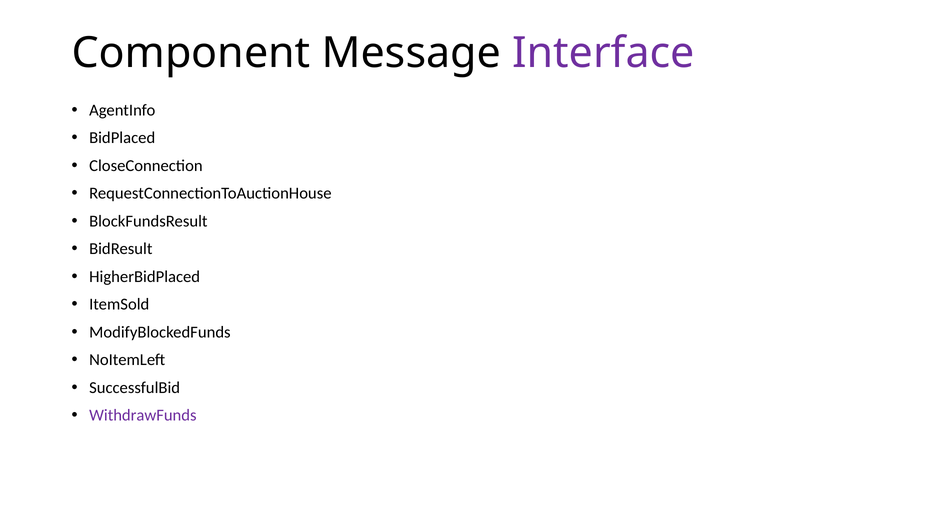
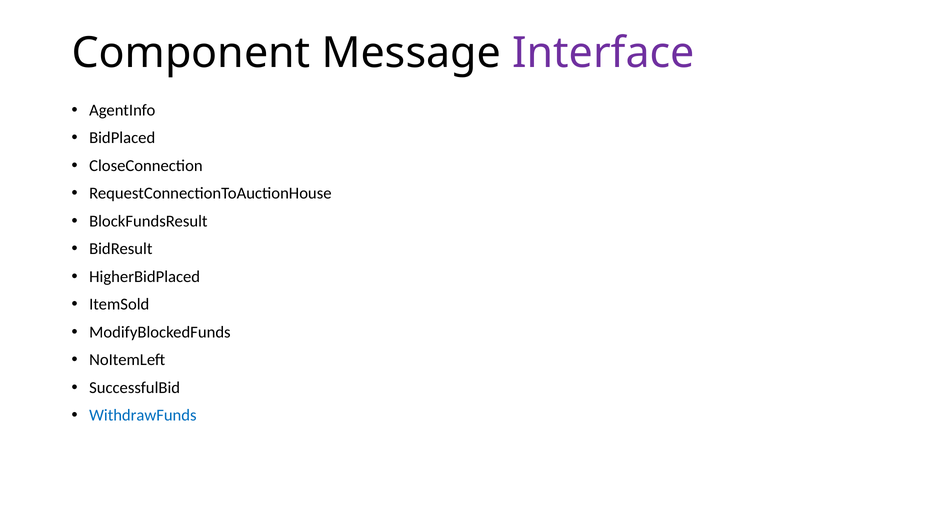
WithdrawFunds colour: purple -> blue
